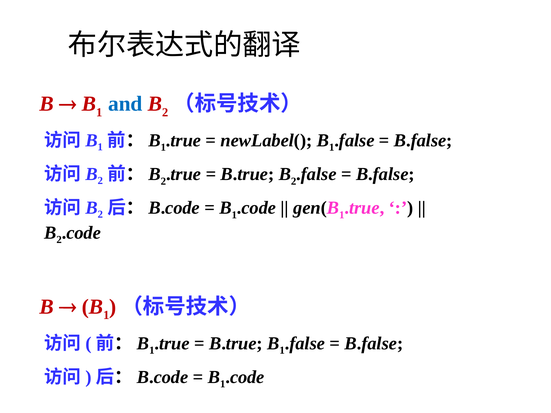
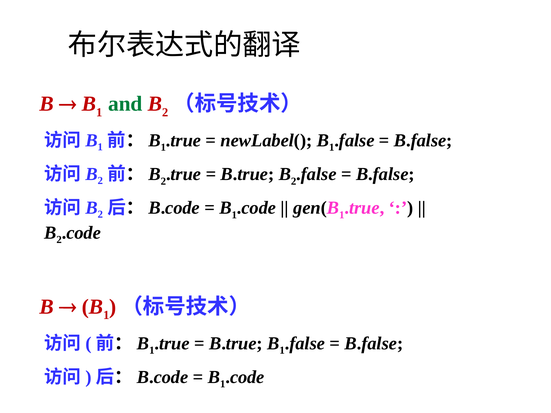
and colour: blue -> green
